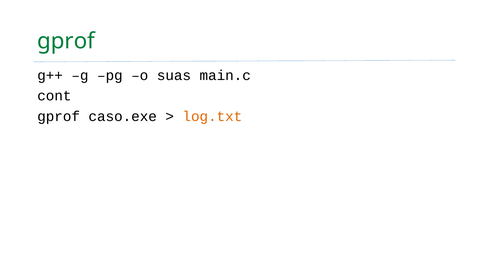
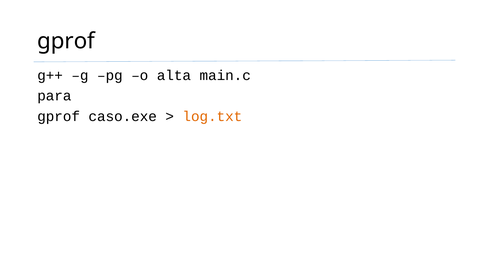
gprof at (66, 41) colour: green -> black
suas: suas -> alta
cont: cont -> para
